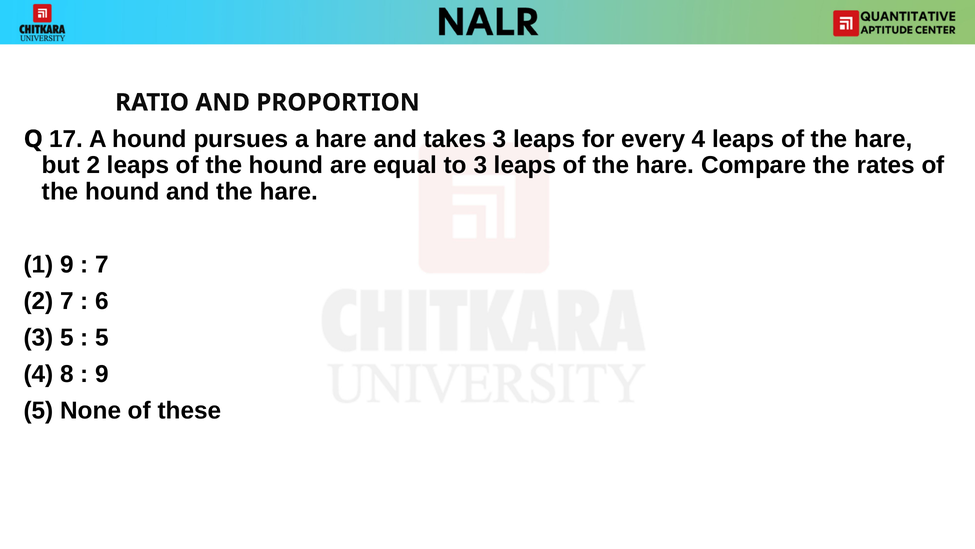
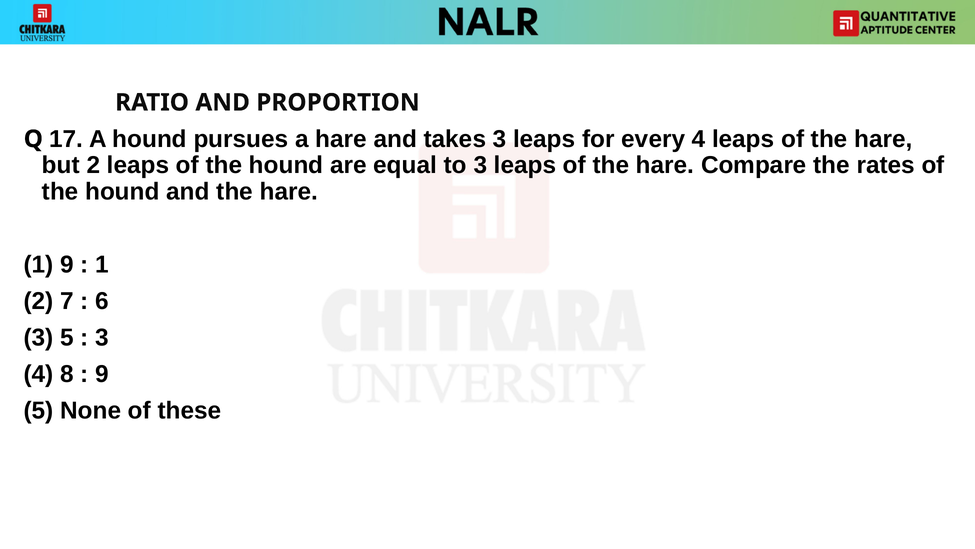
7 at (102, 264): 7 -> 1
5 at (102, 337): 5 -> 3
